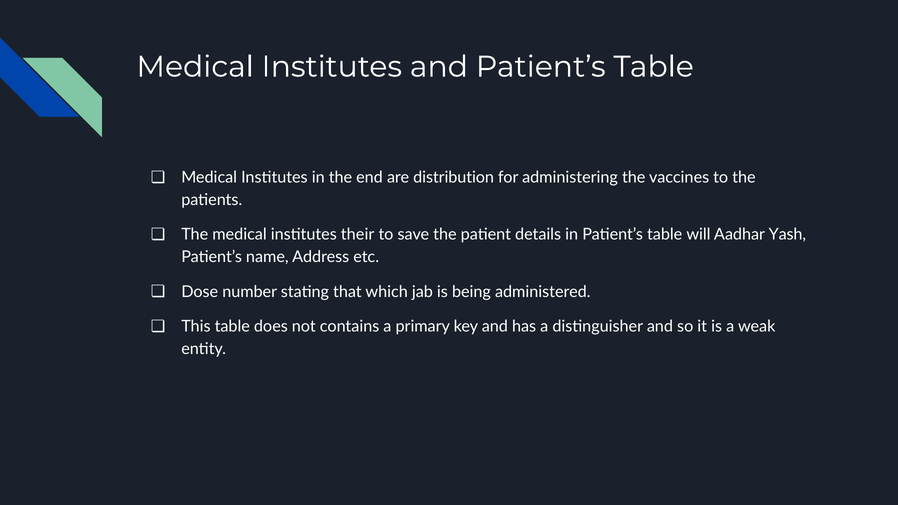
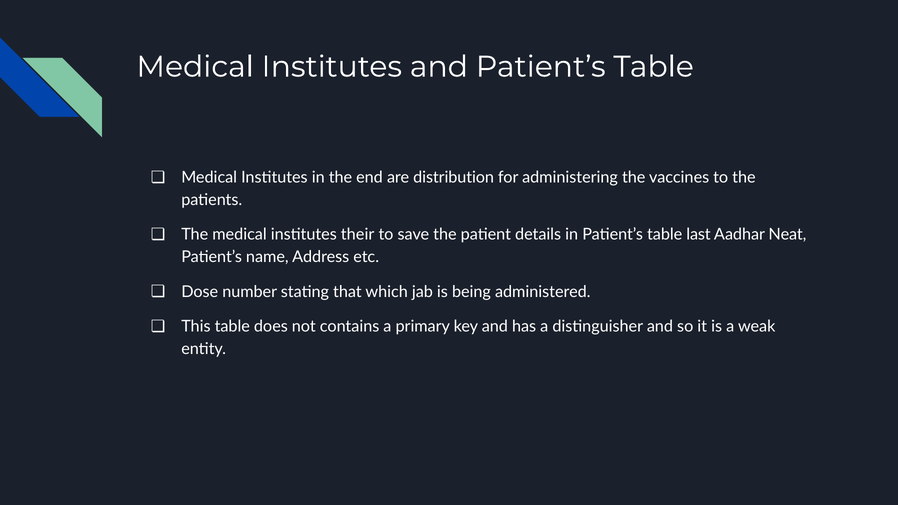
will: will -> last
Yash: Yash -> Neat
